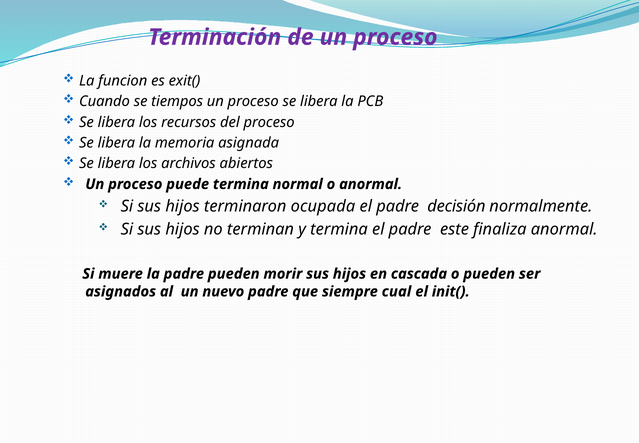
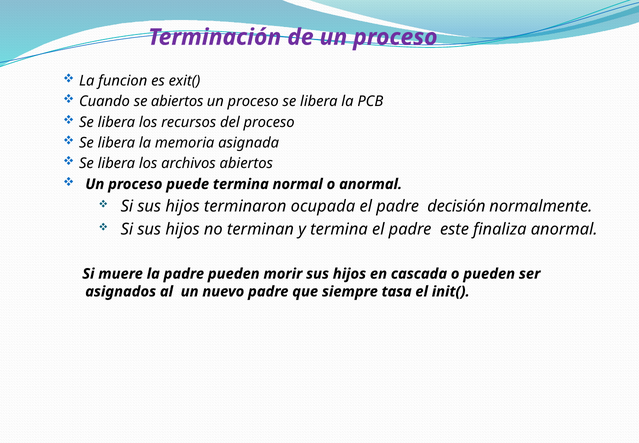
se tiempos: tiempos -> abiertos
cual: cual -> tasa
